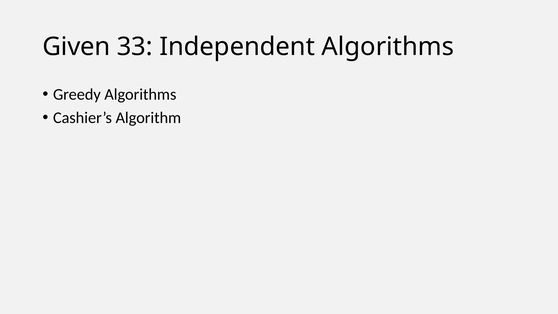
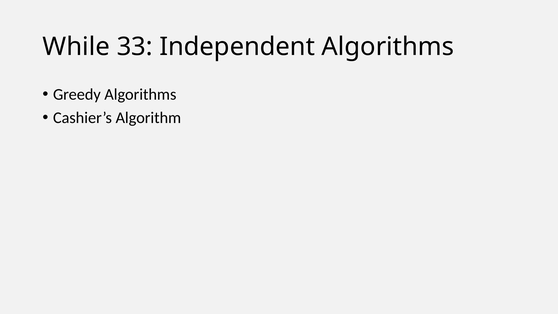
Given: Given -> While
